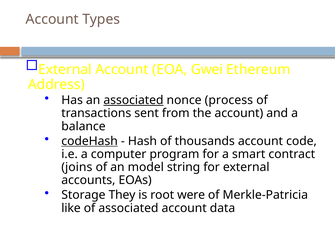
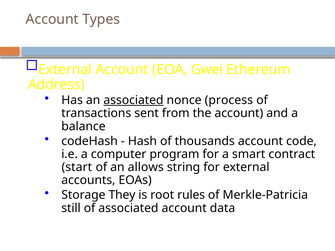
codeHash underline: present -> none
joins: joins -> start
model: model -> allows
were: were -> rules
like: like -> still
